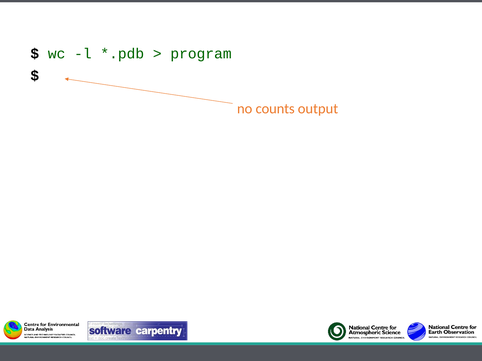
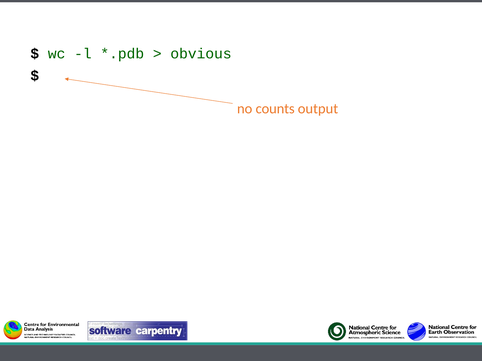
program: program -> obvious
